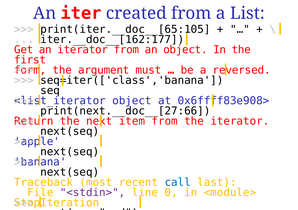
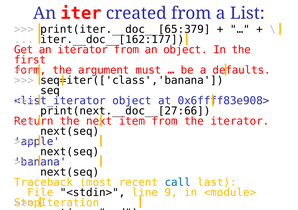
print(iter.__doc__[65:105: print(iter.__doc__[65:105 -> print(iter.__doc__[65:379
reversed: reversed -> defaults
<stdin> colour: purple -> black
0: 0 -> 9
